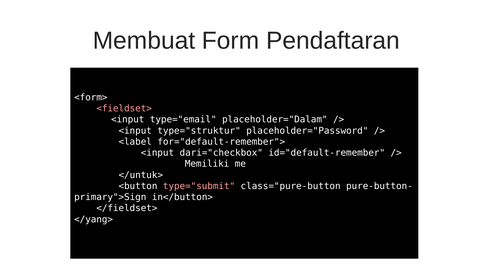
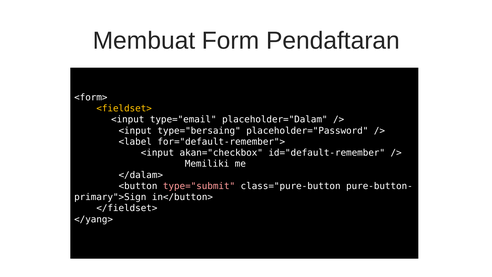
<fieldset> colour: pink -> yellow
type="struktur: type="struktur -> type="bersaing
dari="checkbox: dari="checkbox -> akan="checkbox
</untuk>: </untuk> -> </dalam>
